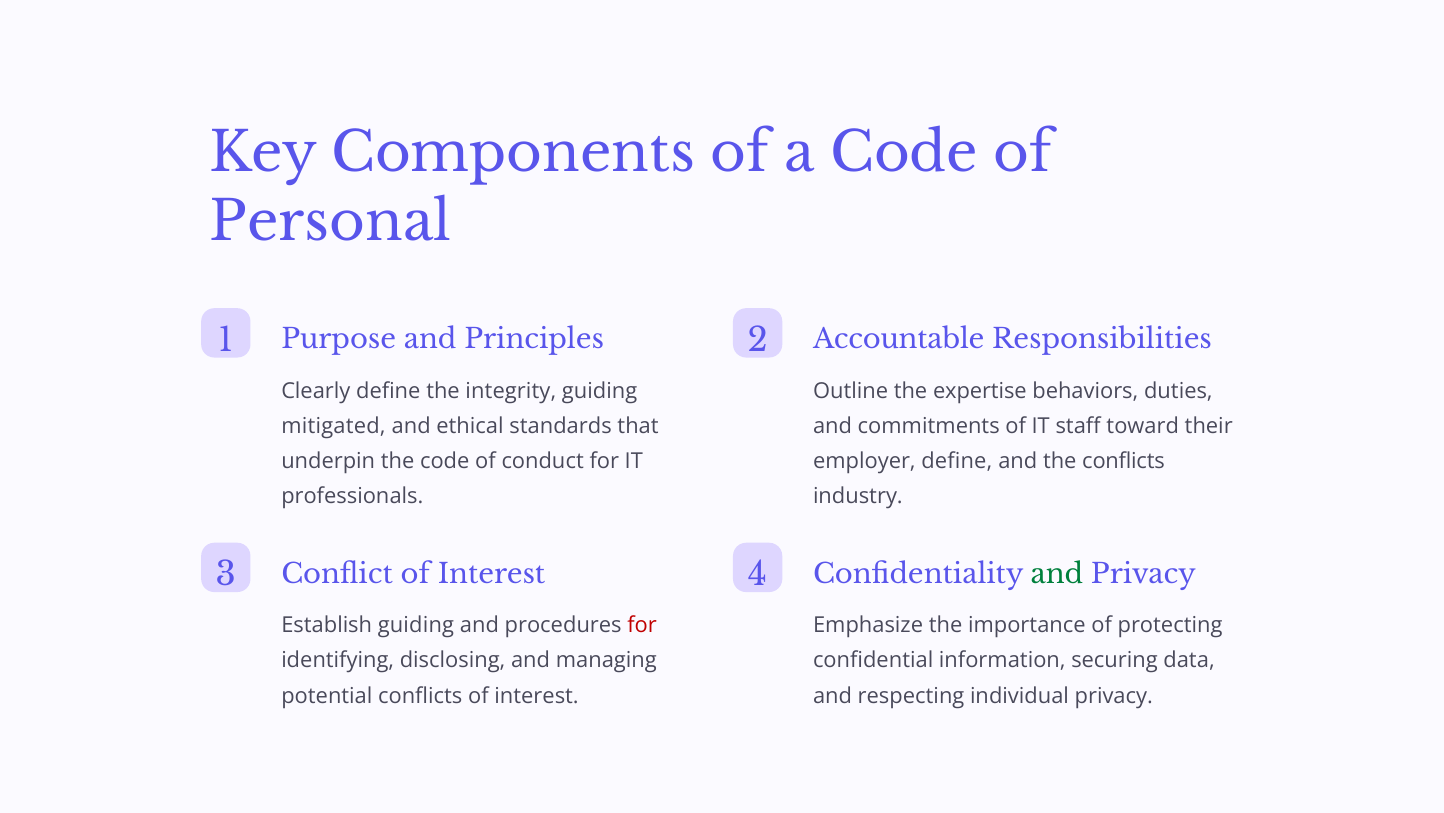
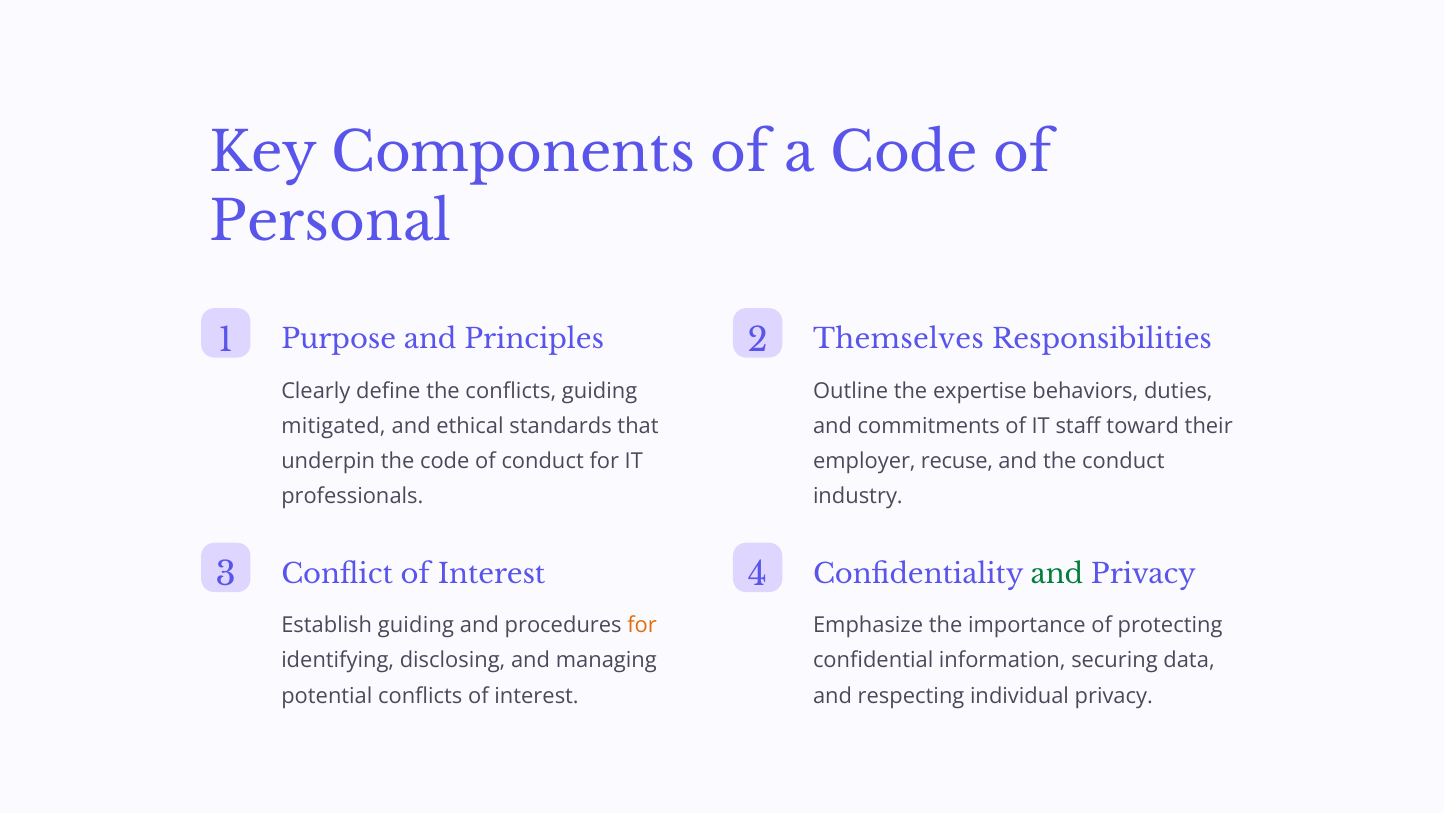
Accountable: Accountable -> Themselves
the integrity: integrity -> conflicts
employer define: define -> recuse
the conflicts: conflicts -> conduct
for at (642, 625) colour: red -> orange
